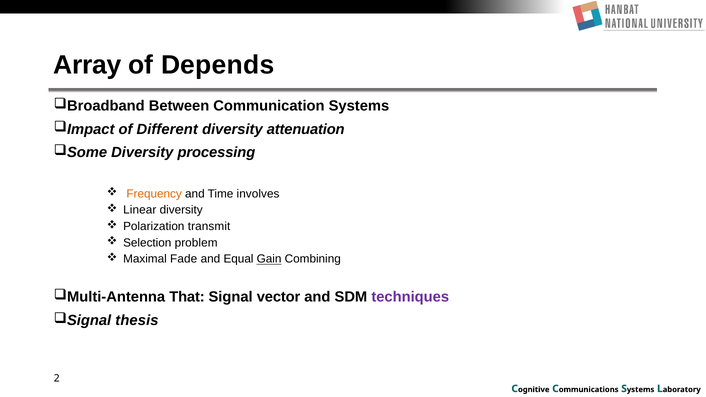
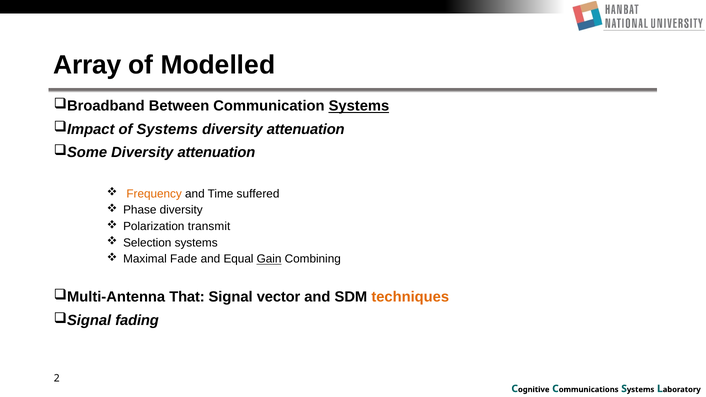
Depends: Depends -> Modelled
Systems at (359, 106) underline: none -> present
of Different: Different -> Systems
processing at (216, 153): processing -> attenuation
involves: involves -> suffered
Linear: Linear -> Phase
Selection problem: problem -> systems
techniques colour: purple -> orange
thesis: thesis -> fading
